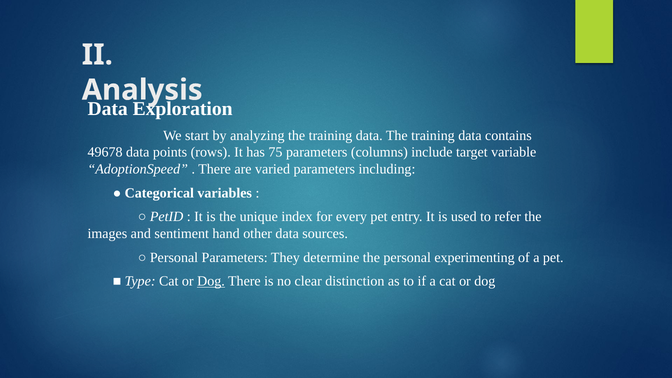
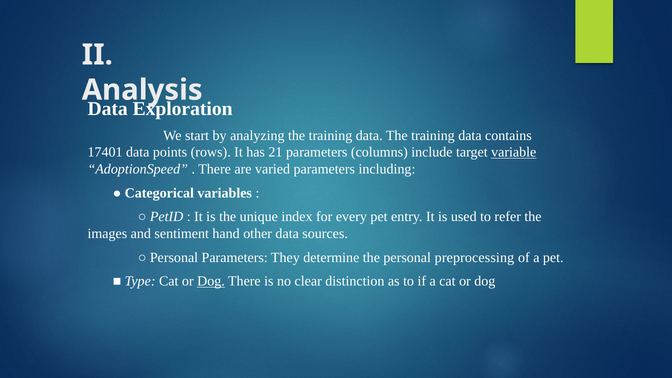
49678: 49678 -> 17401
75: 75 -> 21
variable underline: none -> present
experimenting: experimenting -> preprocessing
